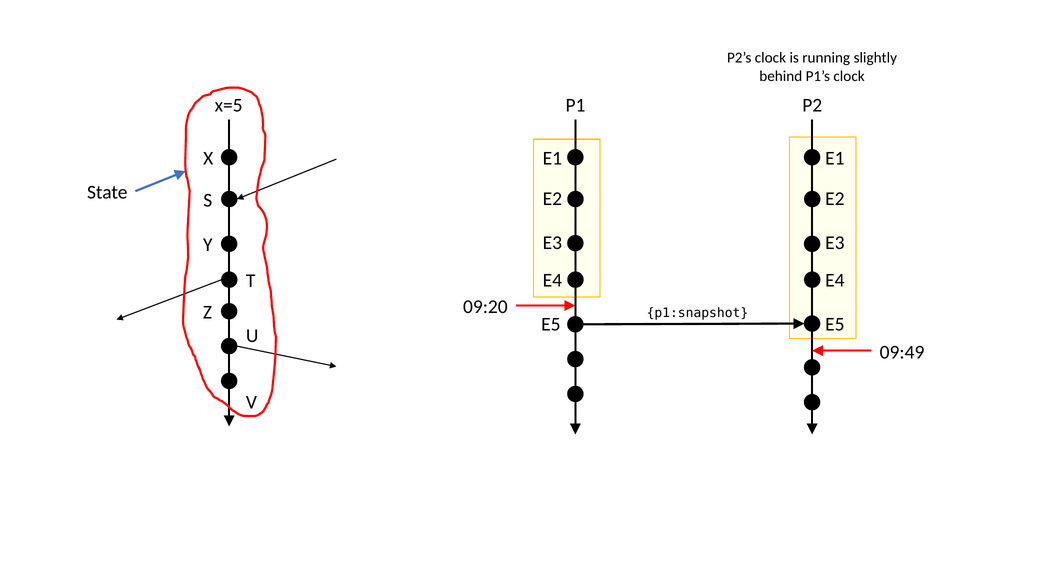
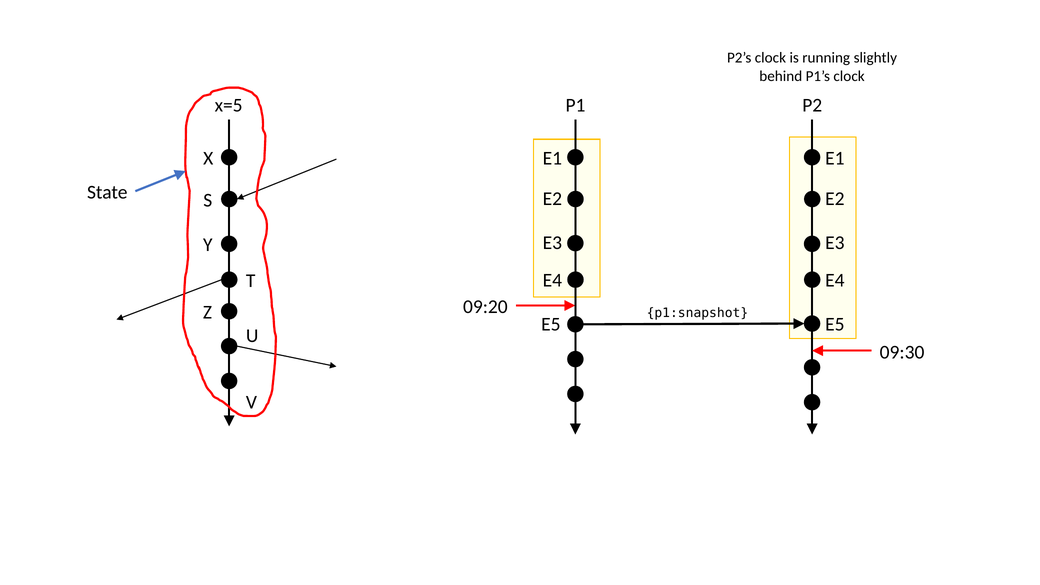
09:49: 09:49 -> 09:30
